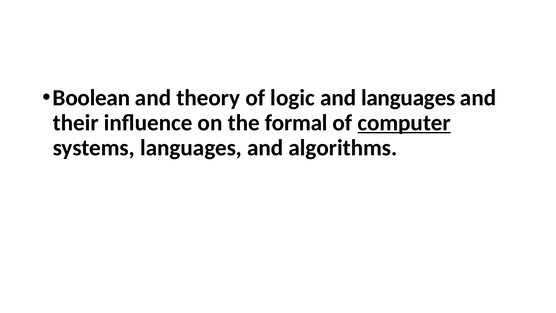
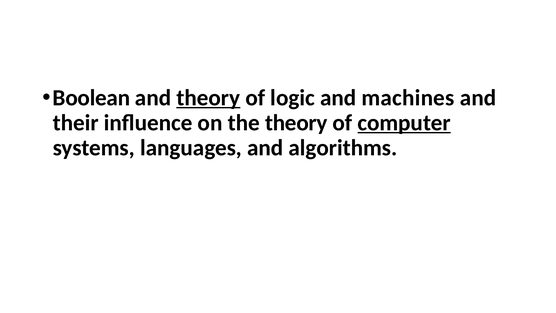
theory at (208, 98) underline: none -> present
and languages: languages -> machines
the formal: formal -> theory
